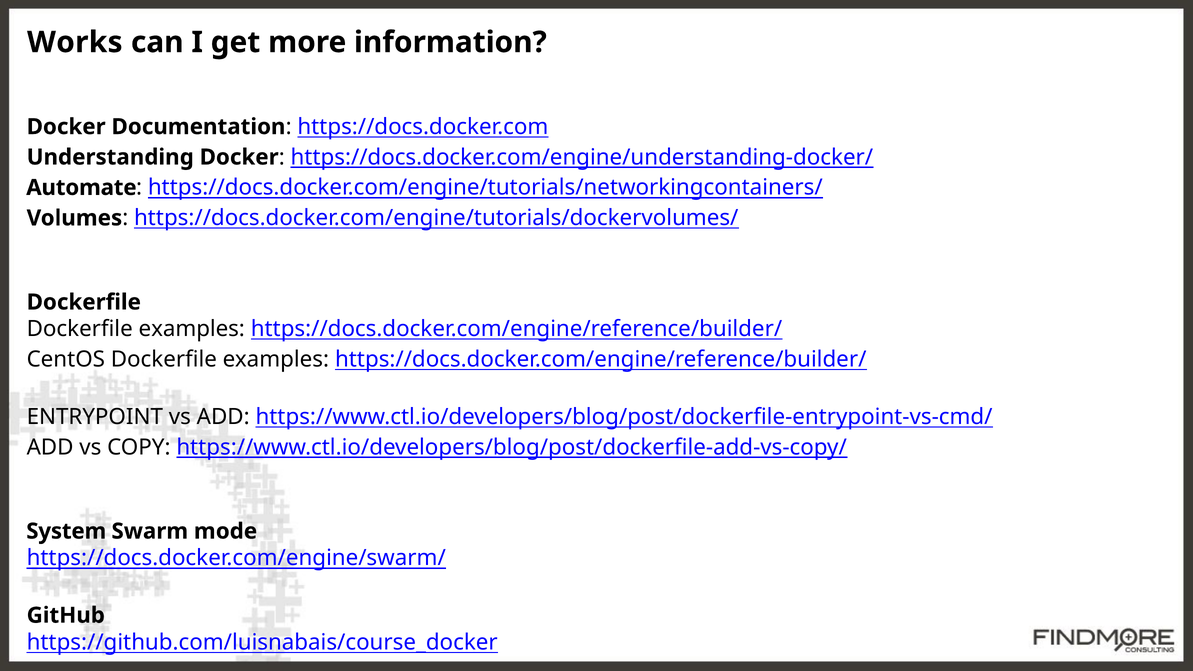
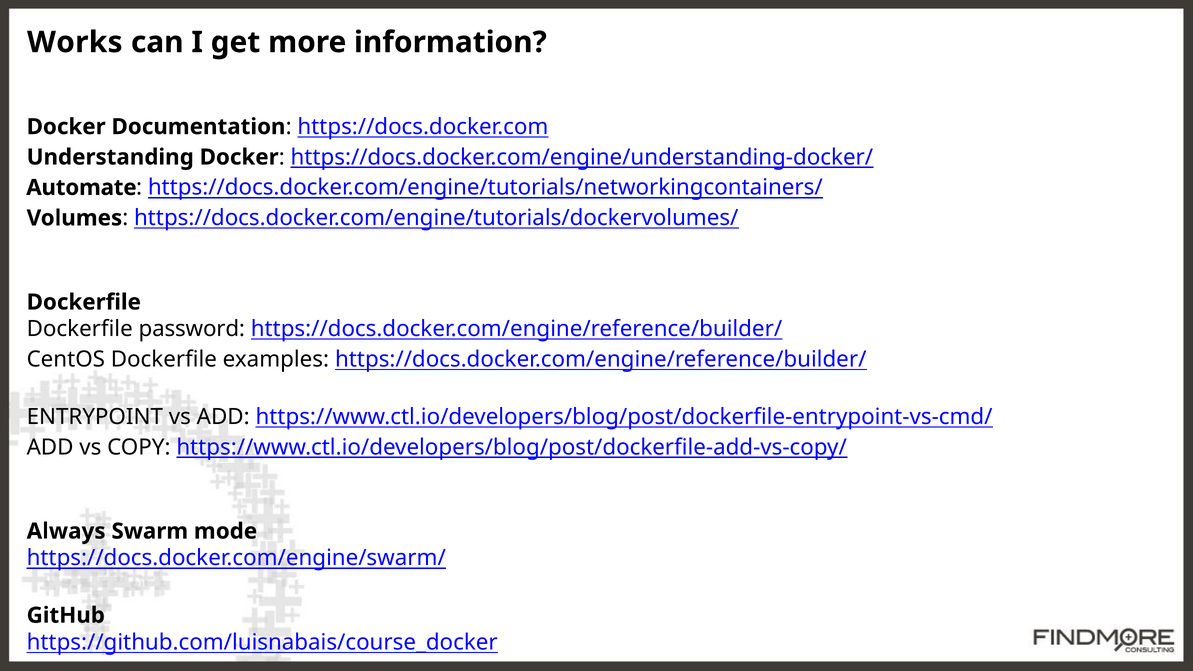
examples at (192, 329): examples -> password
System: System -> Always
